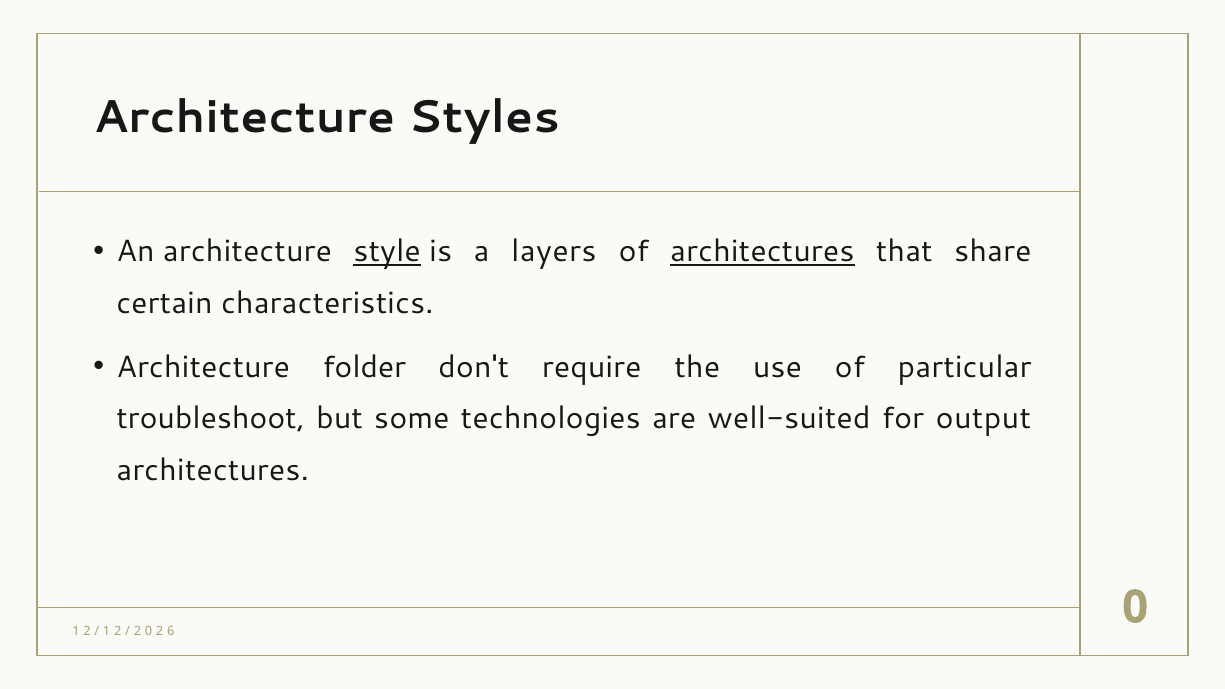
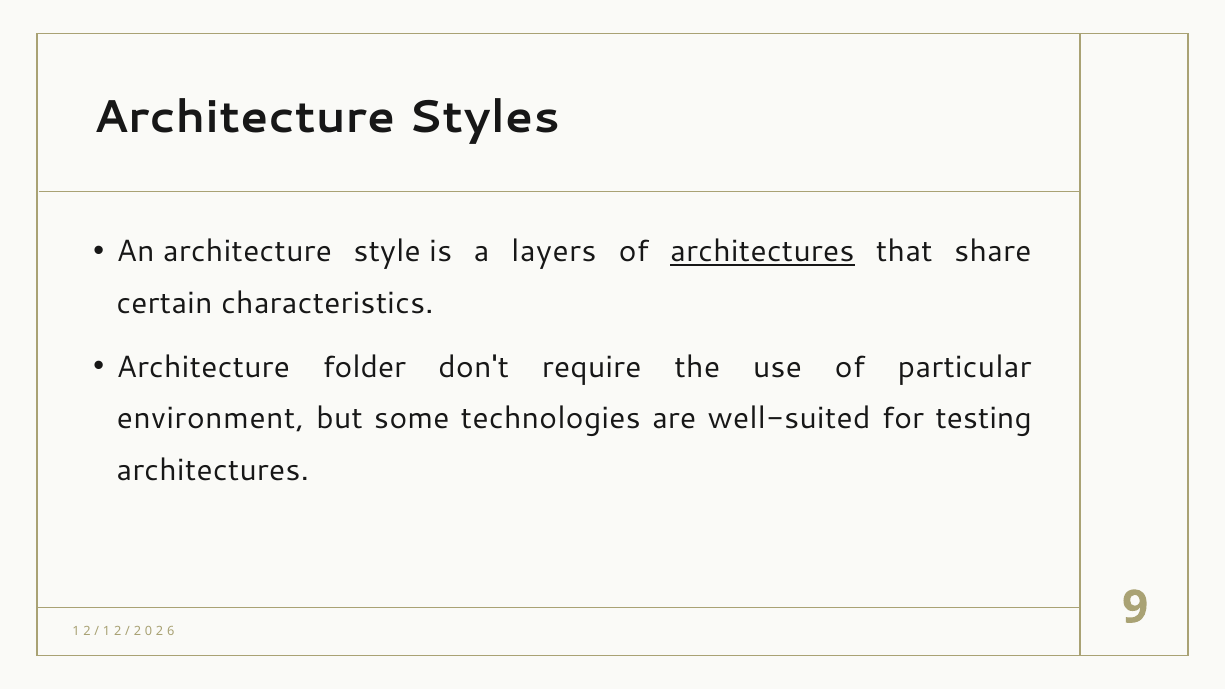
style underline: present -> none
troubleshoot: troubleshoot -> environment
output: output -> testing
0 at (1135, 607): 0 -> 9
